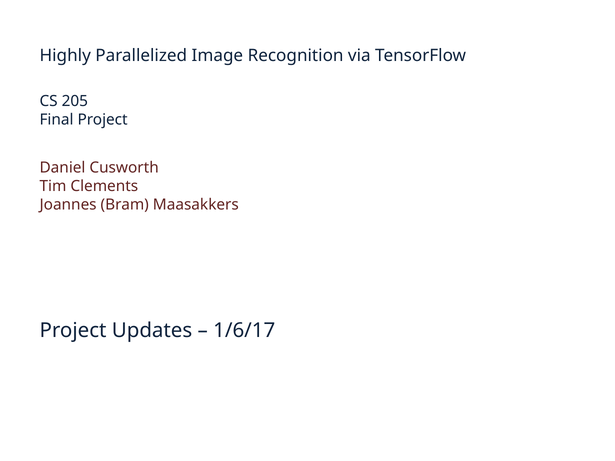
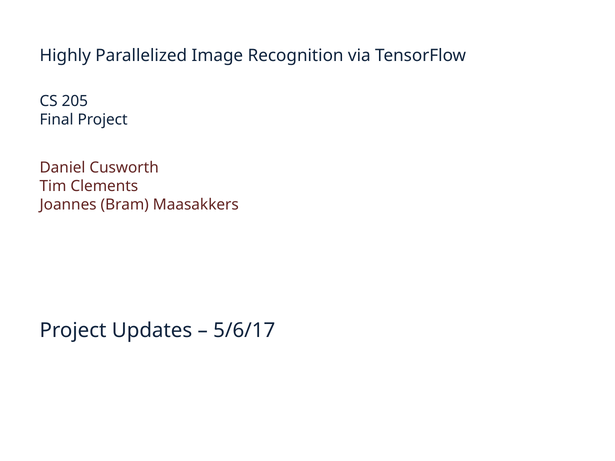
1/6/17: 1/6/17 -> 5/6/17
